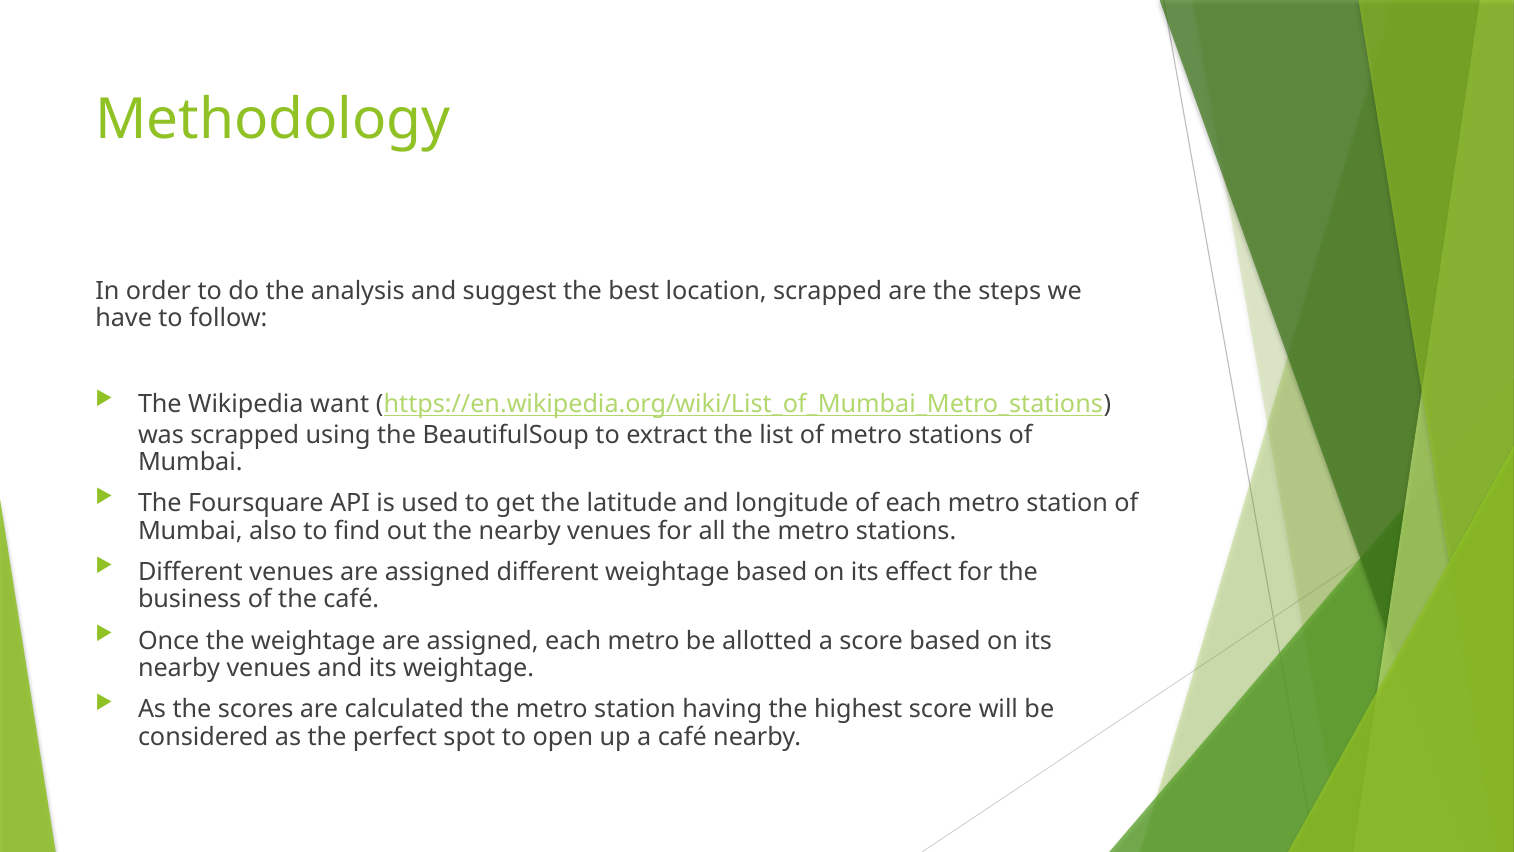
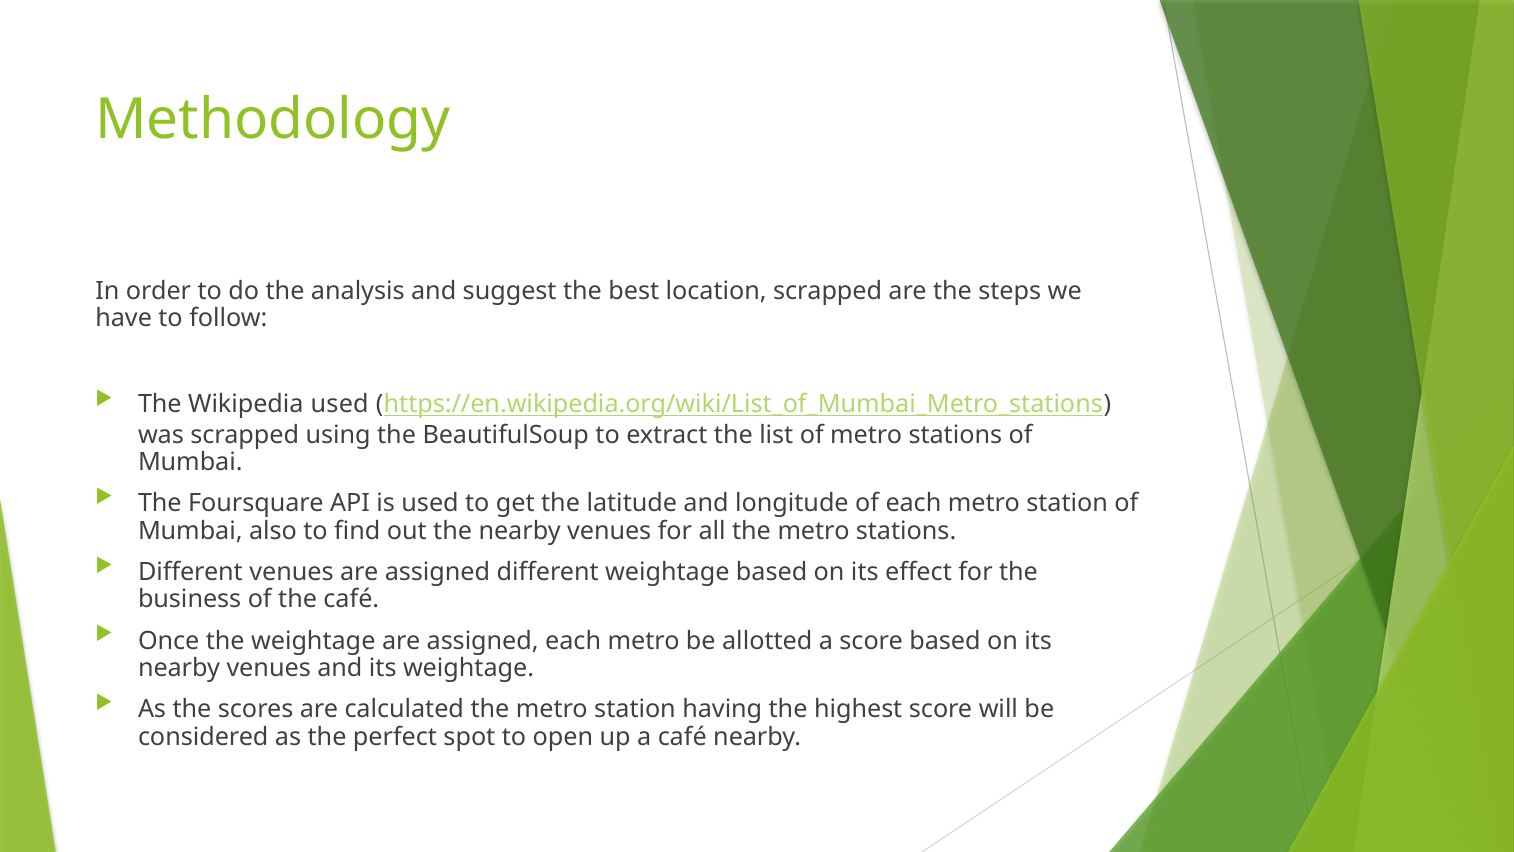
Wikipedia want: want -> used
